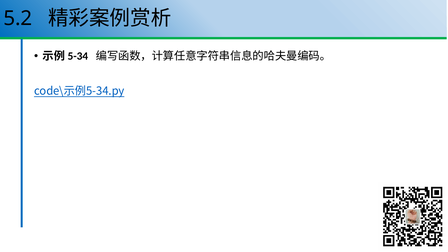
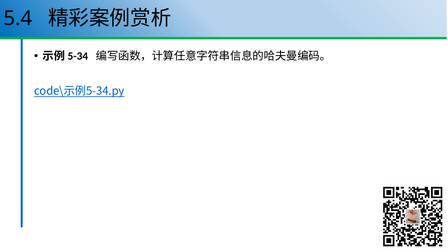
5.2: 5.2 -> 5.4
